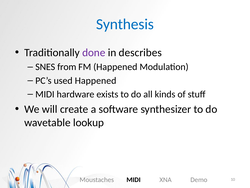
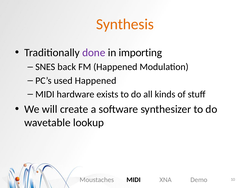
Synthesis colour: blue -> orange
describes: describes -> importing
from: from -> back
